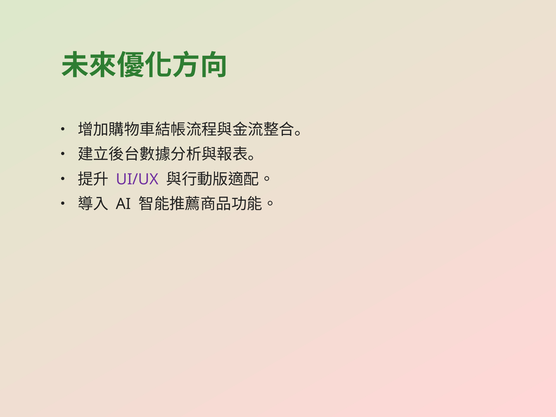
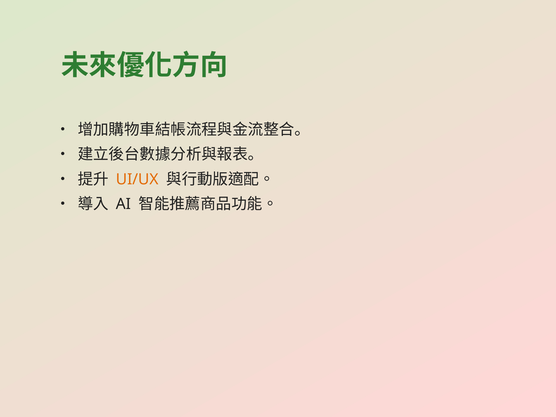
UI/UX colour: purple -> orange
